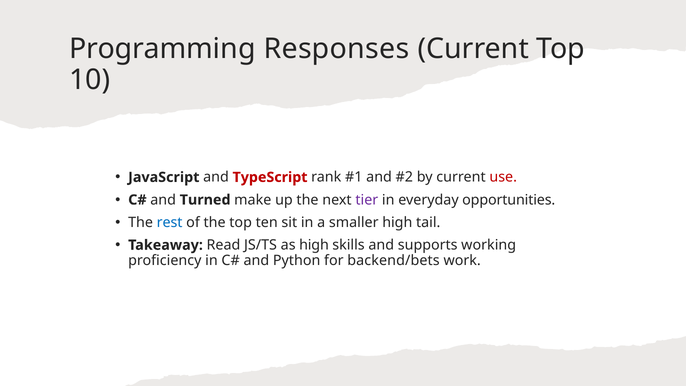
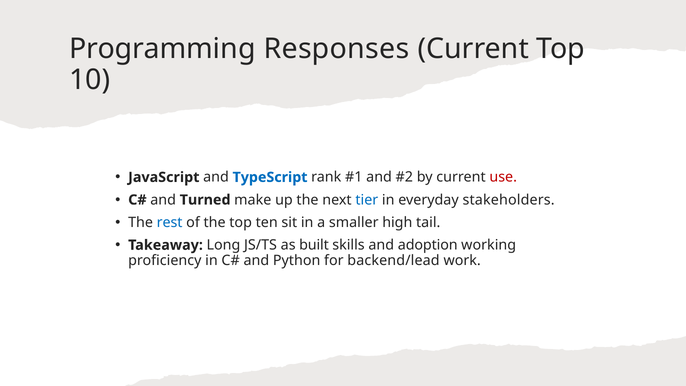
TypeScript colour: red -> blue
tier colour: purple -> blue
opportunities: opportunities -> stakeholders
Read: Read -> Long
as high: high -> built
supports: supports -> adoption
backend/bets: backend/bets -> backend/lead
